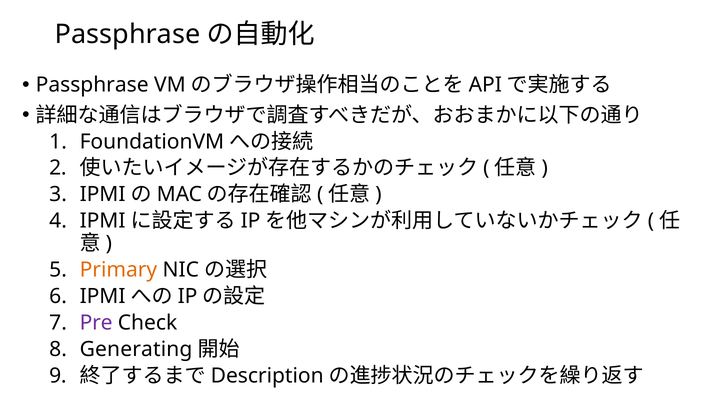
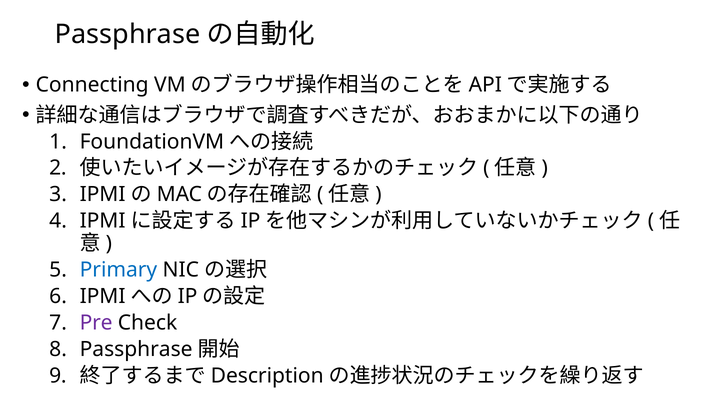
Passphrase at (92, 85): Passphrase -> Connecting
Primary colour: orange -> blue
Generating at (136, 350): Generating -> Passphrase
